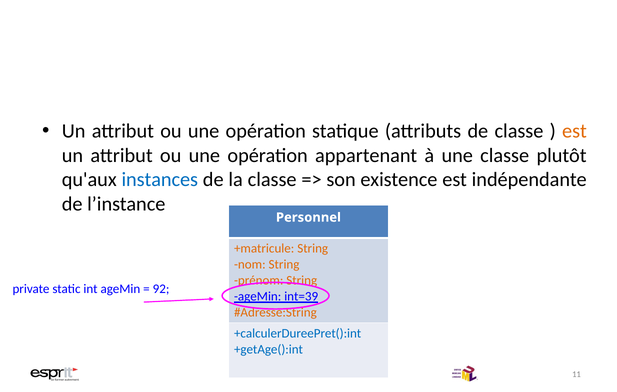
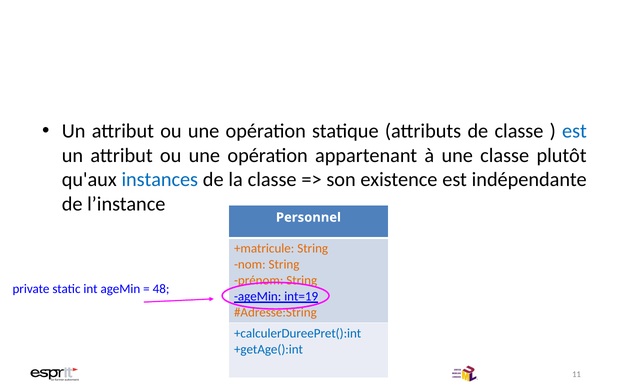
est at (574, 131) colour: orange -> blue
92: 92 -> 48
int=39: int=39 -> int=19
